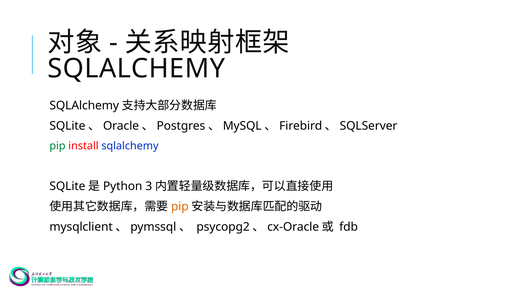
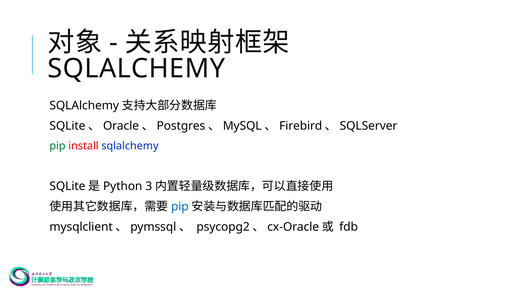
pip at (180, 206) colour: orange -> blue
